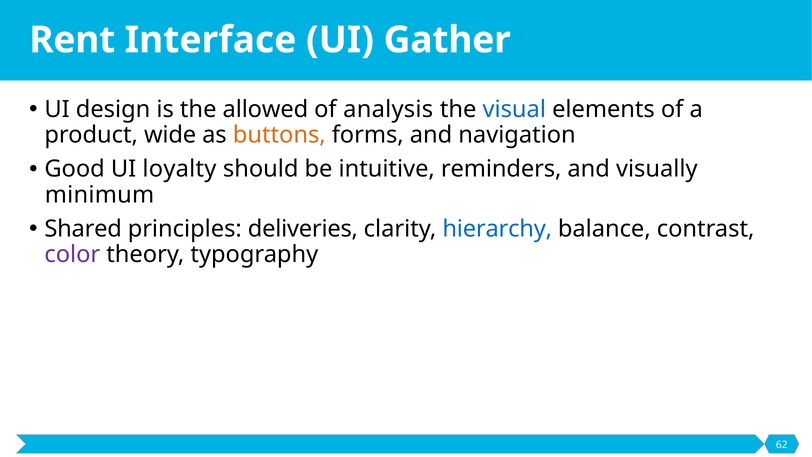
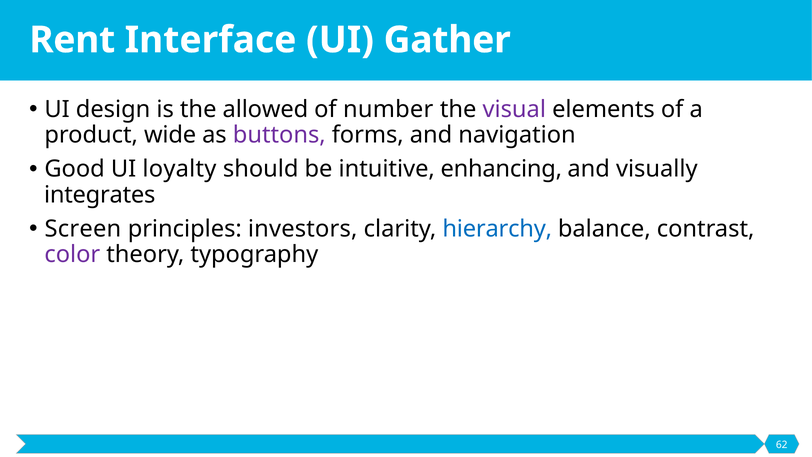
analysis: analysis -> number
visual colour: blue -> purple
buttons colour: orange -> purple
reminders: reminders -> enhancing
minimum: minimum -> integrates
Shared: Shared -> Screen
deliveries: deliveries -> investors
